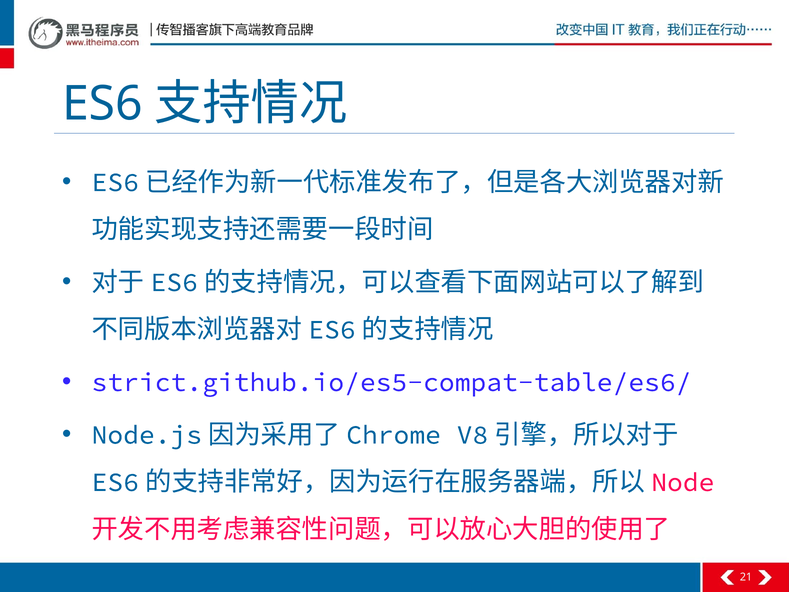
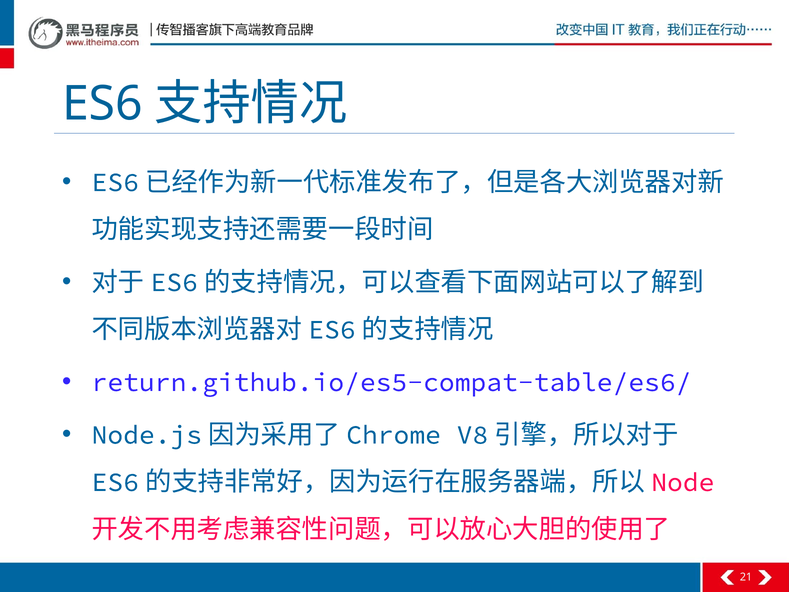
strict.github.io/es5-compat-table/es6/: strict.github.io/es5-compat-table/es6/ -> return.github.io/es5-compat-table/es6/
